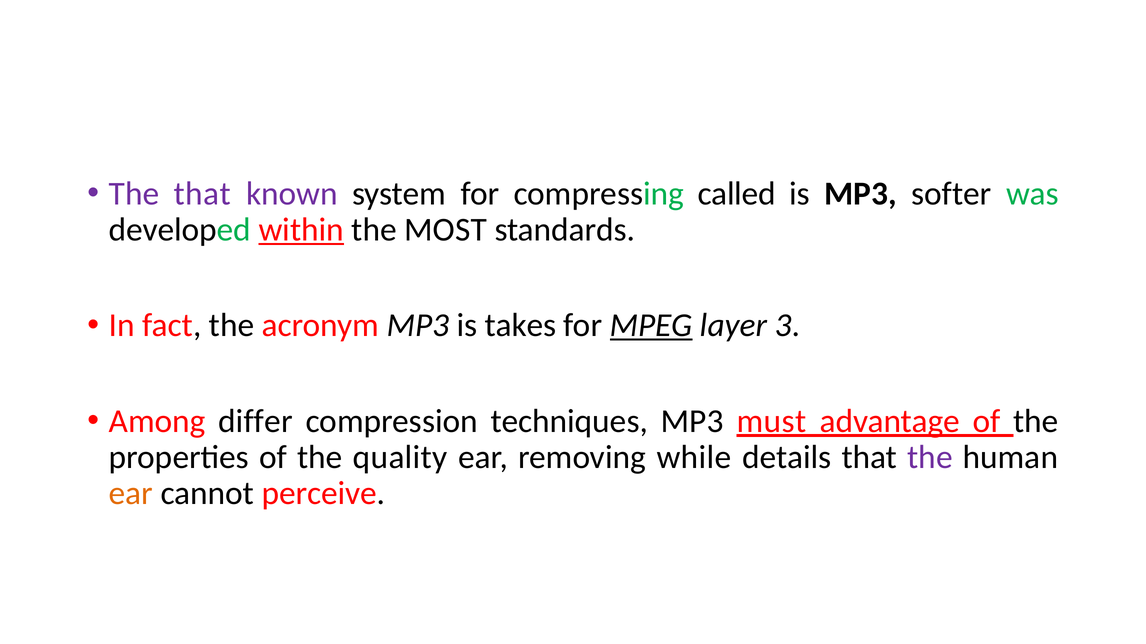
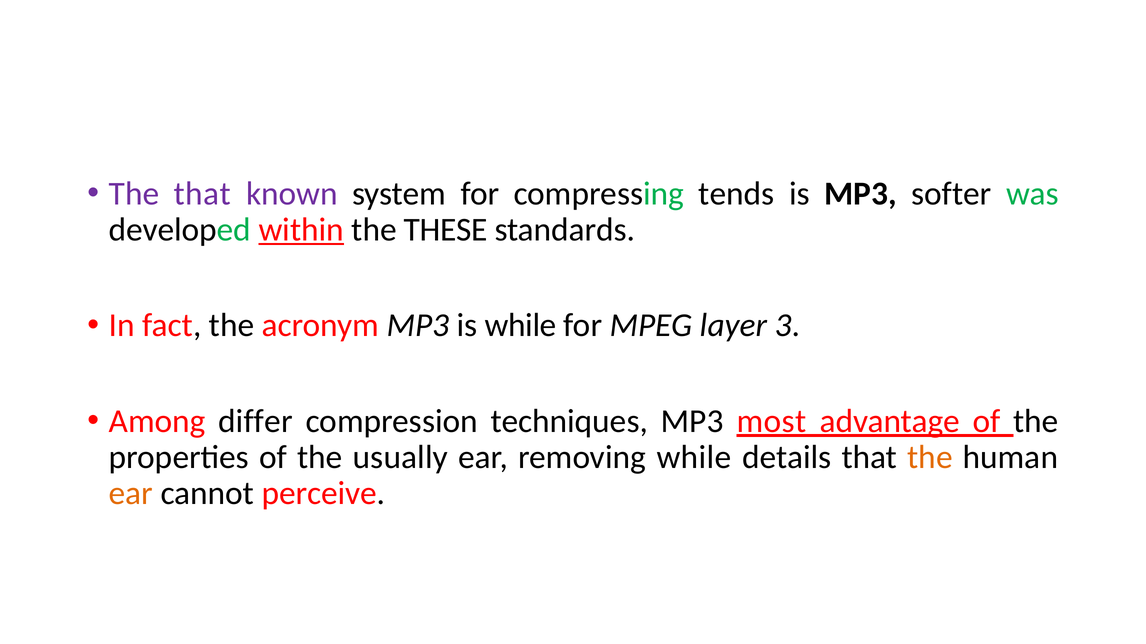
called: called -> tends
MOST: MOST -> THESE
is takes: takes -> while
MPEG underline: present -> none
must: must -> most
quality: quality -> usually
the at (930, 458) colour: purple -> orange
